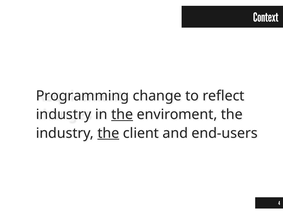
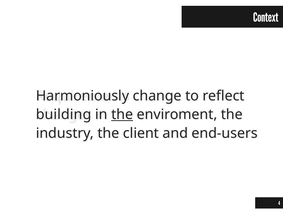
Programming: Programming -> Harmoniously
industry at (64, 115): industry -> building
the at (108, 133) underline: present -> none
